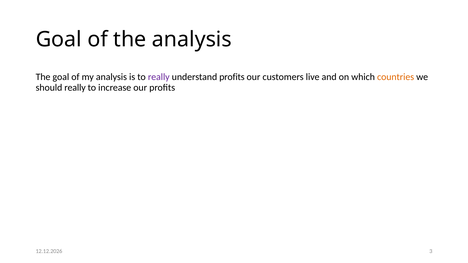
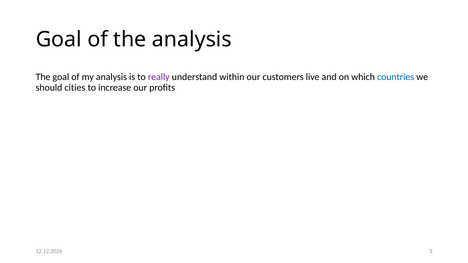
understand profits: profits -> within
countries colour: orange -> blue
should really: really -> cities
